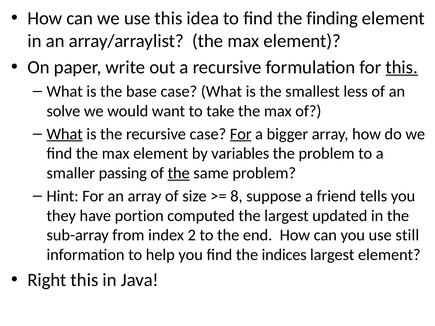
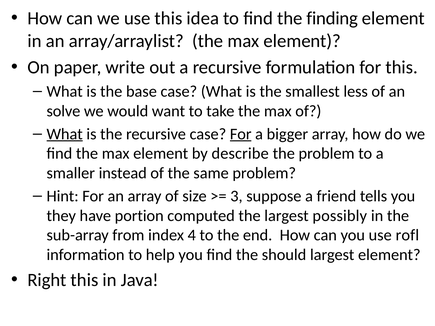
this at (402, 67) underline: present -> none
variables: variables -> describe
passing: passing -> instead
the at (179, 173) underline: present -> none
8: 8 -> 3
updated: updated -> possibly
2: 2 -> 4
still: still -> rofl
indices: indices -> should
